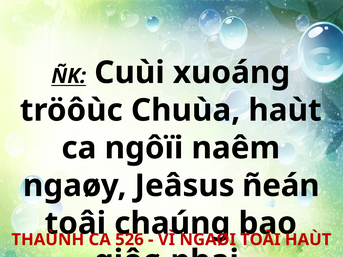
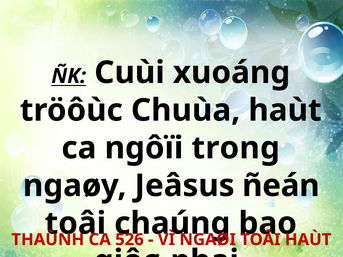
naêm: naêm -> trong
